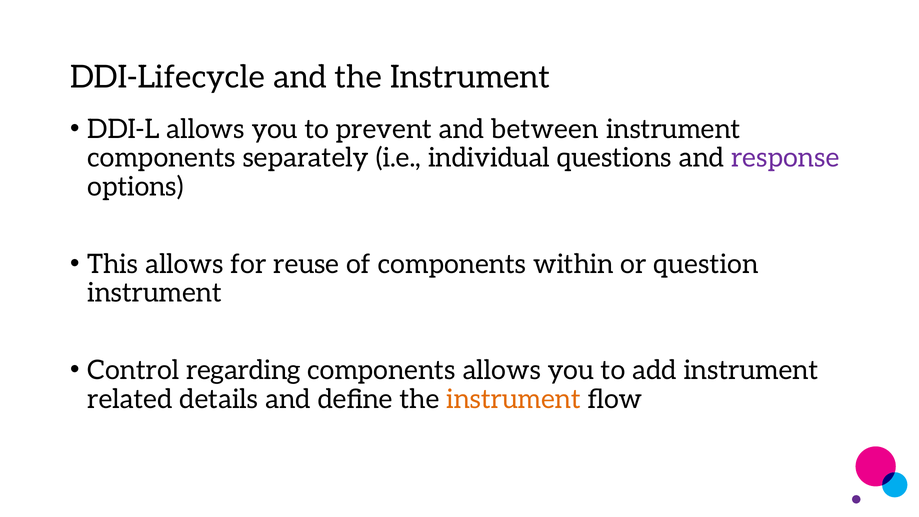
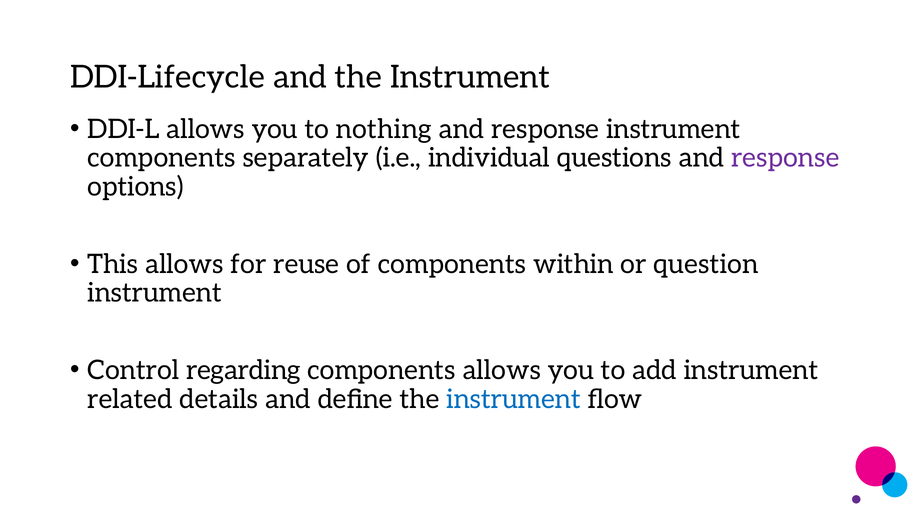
prevent: prevent -> nothing
between at (545, 129): between -> response
instrument at (514, 399) colour: orange -> blue
